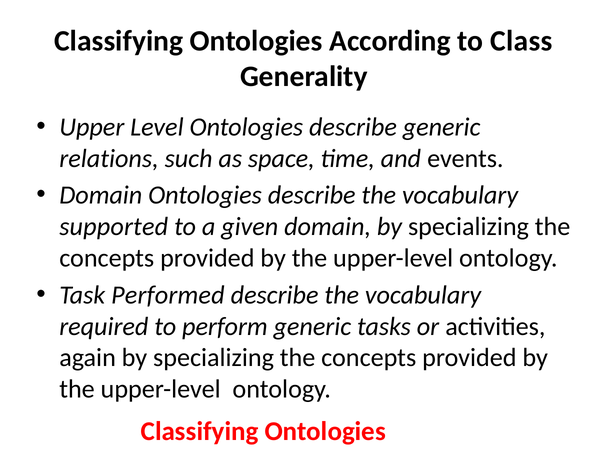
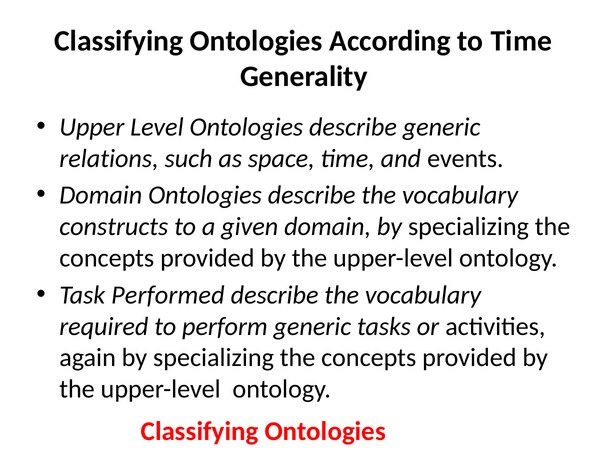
to Class: Class -> Time
supported: supported -> constructs
